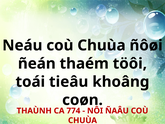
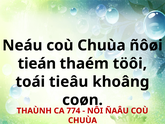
ñeán: ñeán -> tieán
